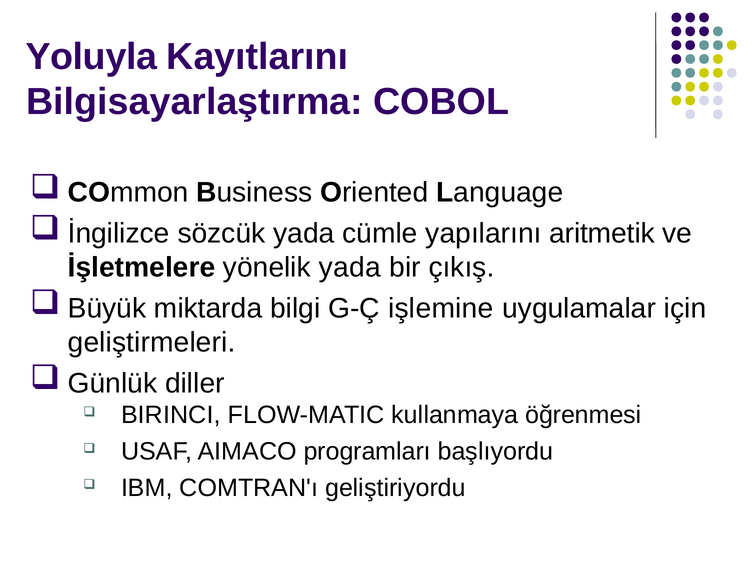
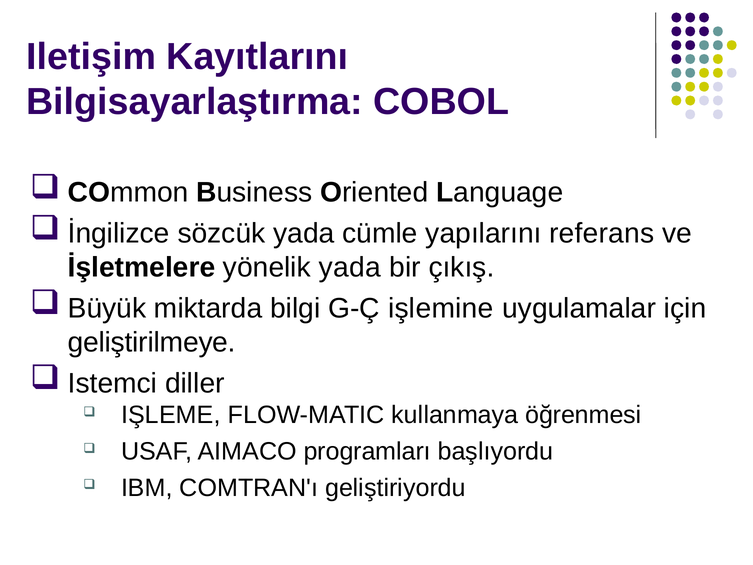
Yoluyla: Yoluyla -> Iletişim
aritmetik: aritmetik -> referans
geliştirmeleri: geliştirmeleri -> geliştirilmeye
Günlük: Günlük -> Istemci
BIRINCI: BIRINCI -> IŞLEME
